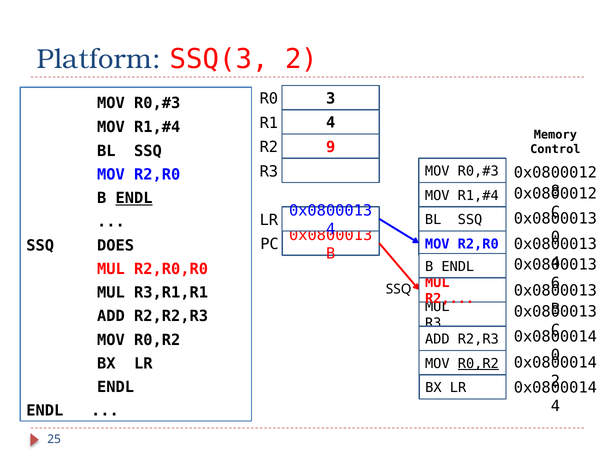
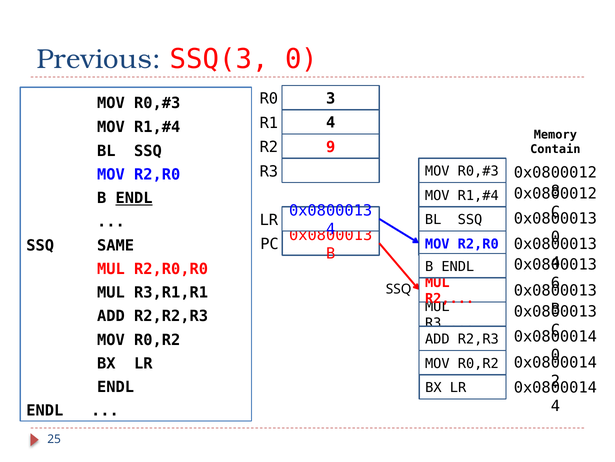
Platform: Platform -> Previous
SSQ(3 2: 2 -> 0
Control: Control -> Contain
DOES: DOES -> SAME
R0,R2 at (478, 363) underline: present -> none
